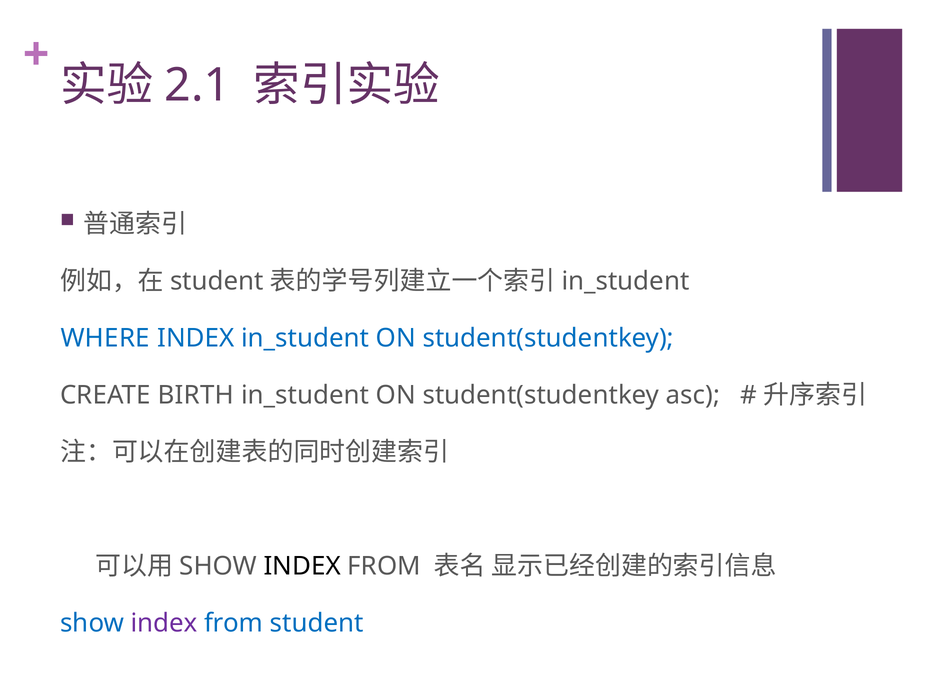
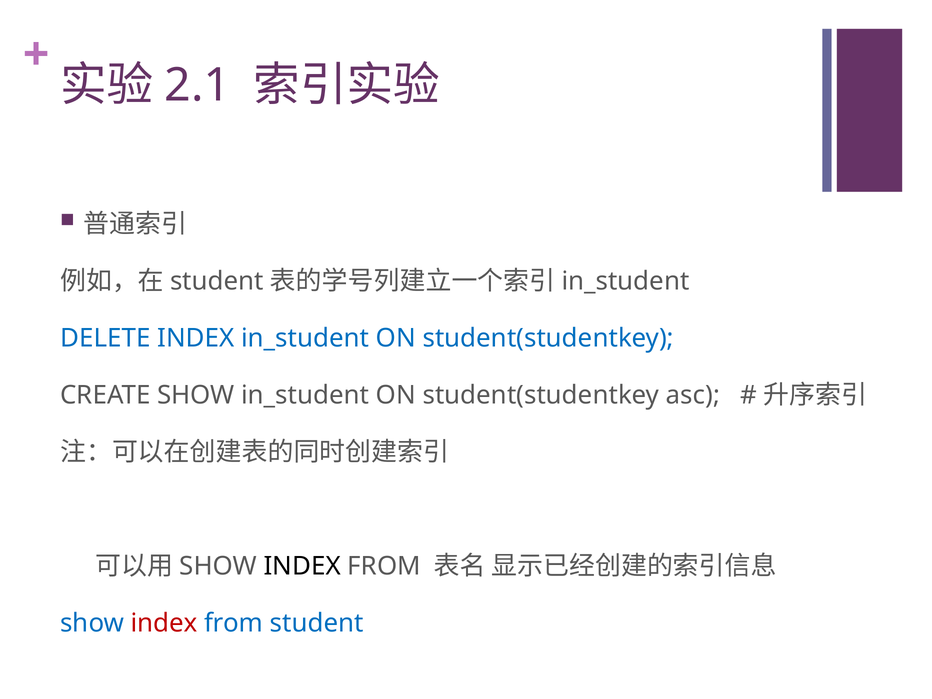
WHERE: WHERE -> DELETE
CREATE BIRTH: BIRTH -> SHOW
index at (164, 623) colour: purple -> red
